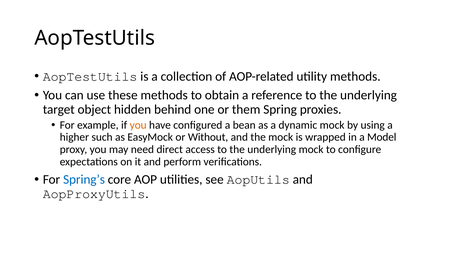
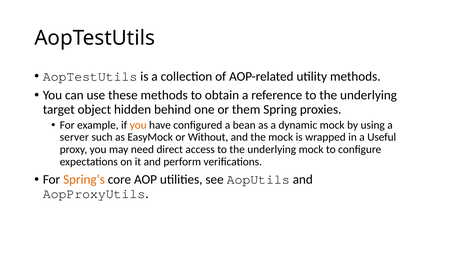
higher: higher -> server
Model: Model -> Useful
Spring’s colour: blue -> orange
